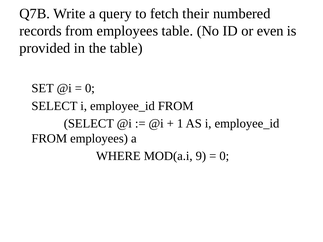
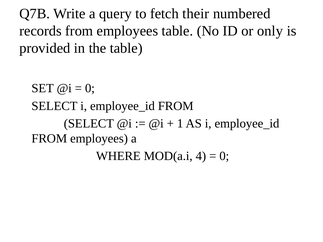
even: even -> only
9: 9 -> 4
